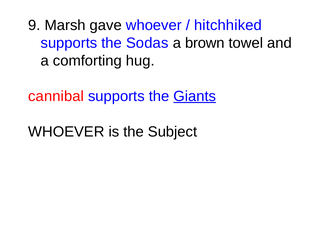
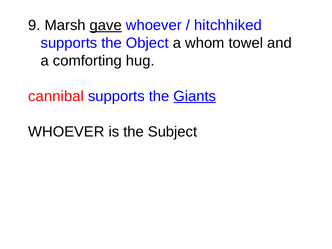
gave underline: none -> present
Sodas: Sodas -> Object
brown: brown -> whom
